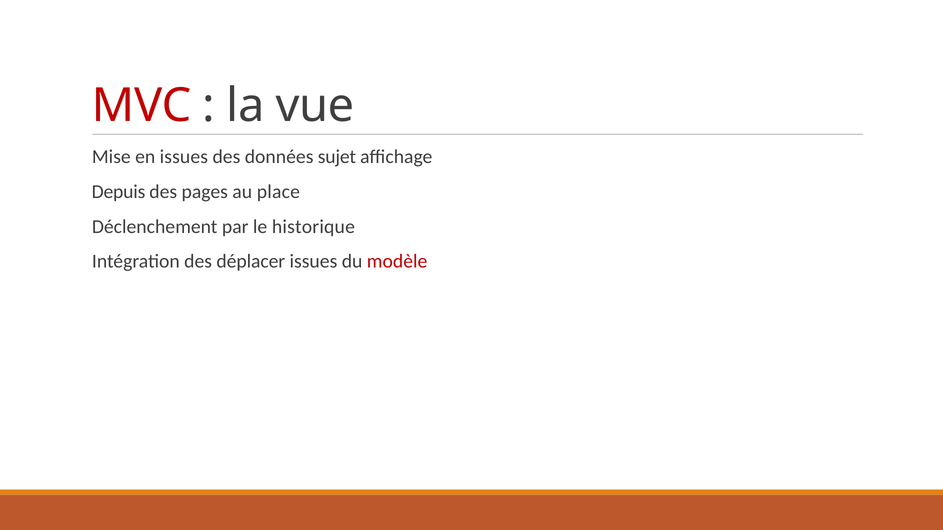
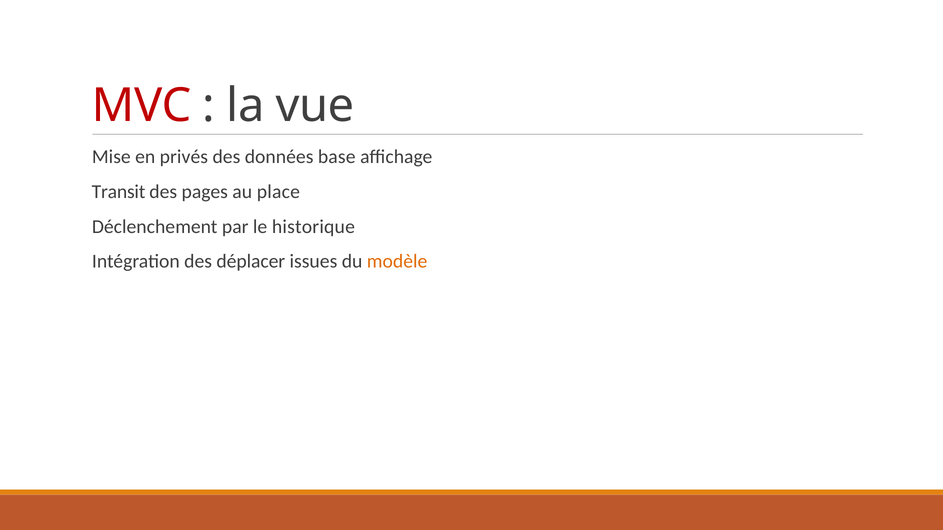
en issues: issues -> privés
sujet: sujet -> base
Depuis: Depuis -> Transit
modèle colour: red -> orange
